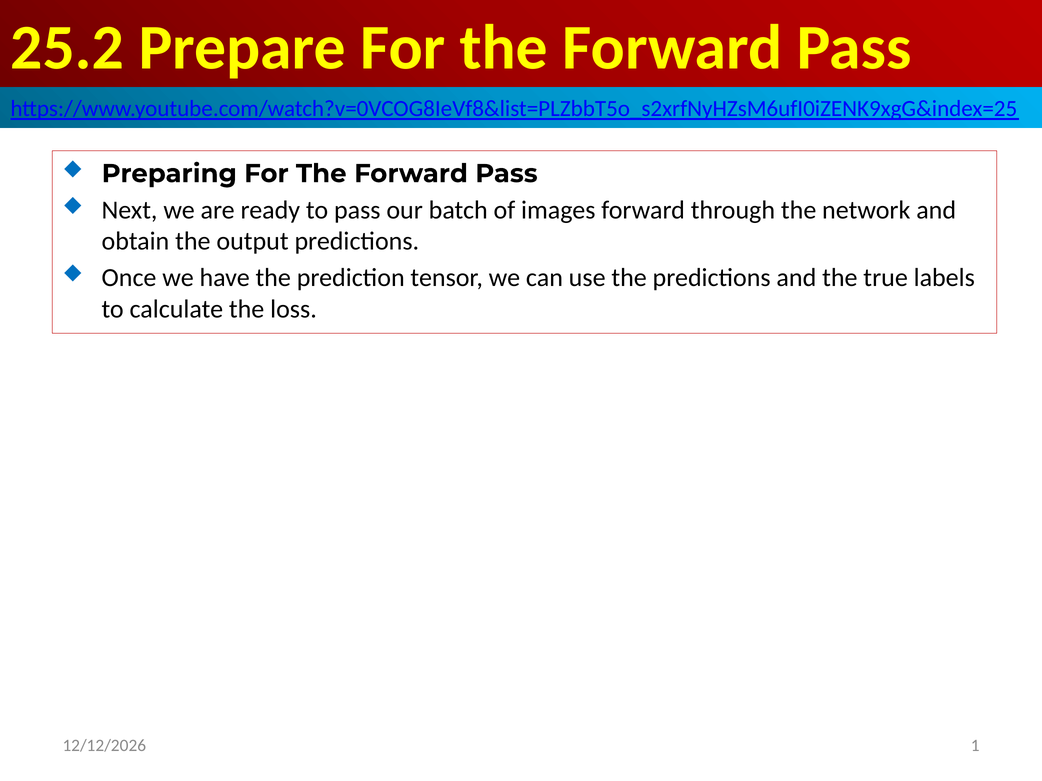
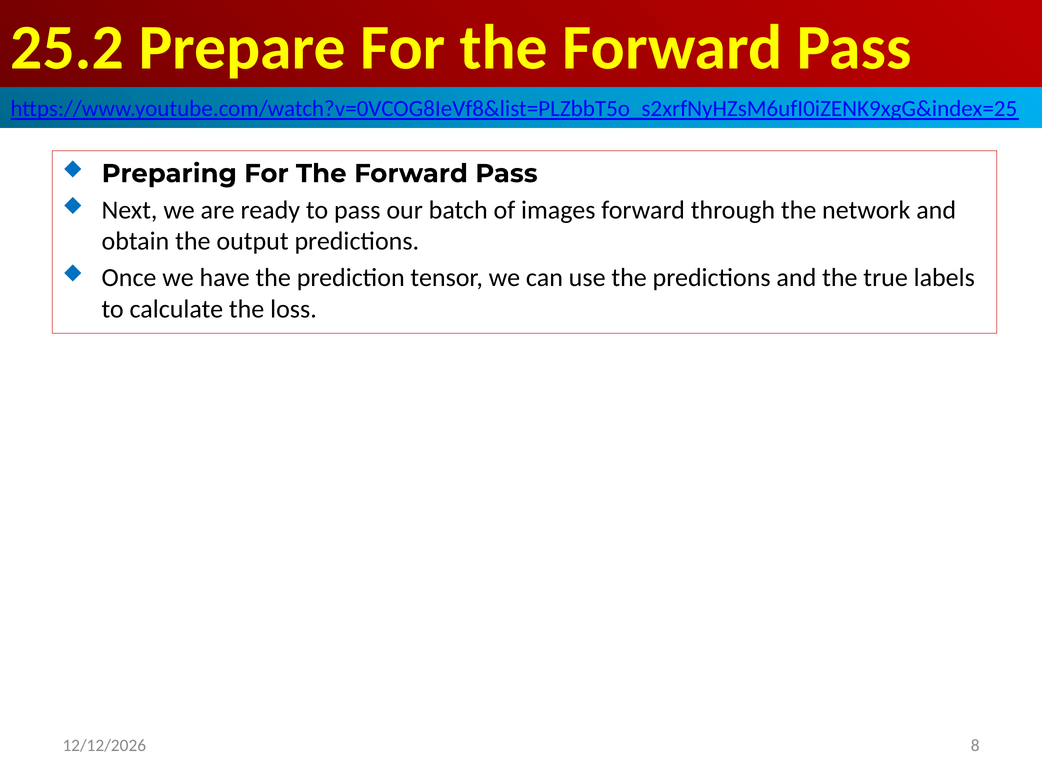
1: 1 -> 8
